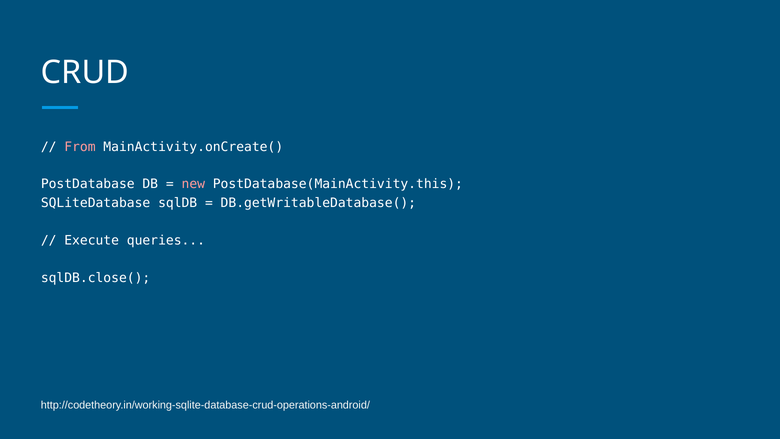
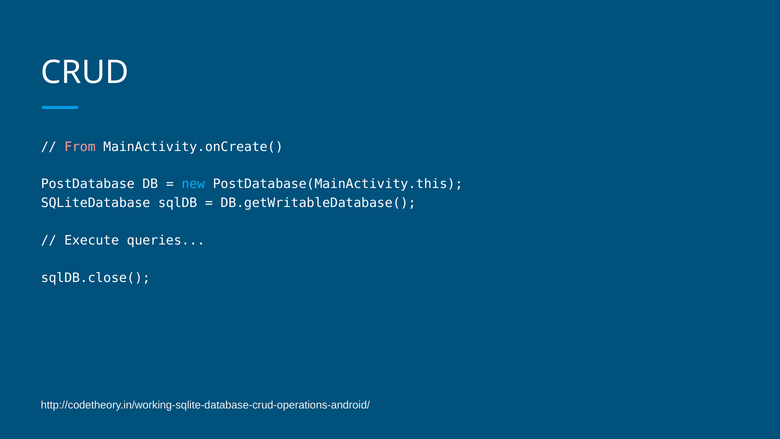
new colour: pink -> light blue
